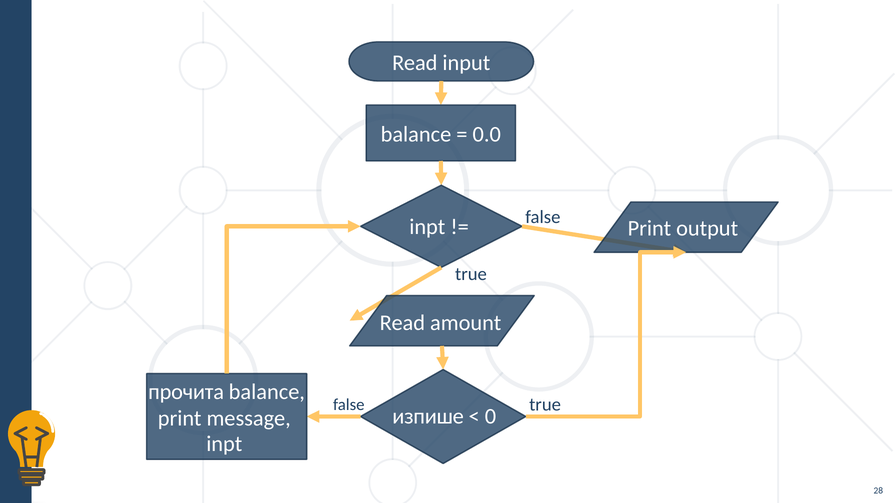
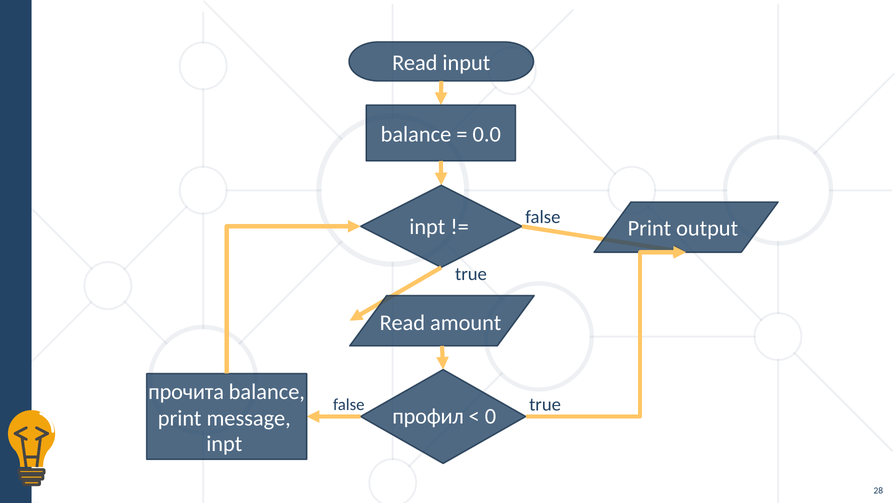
изпише: изпише -> профил
